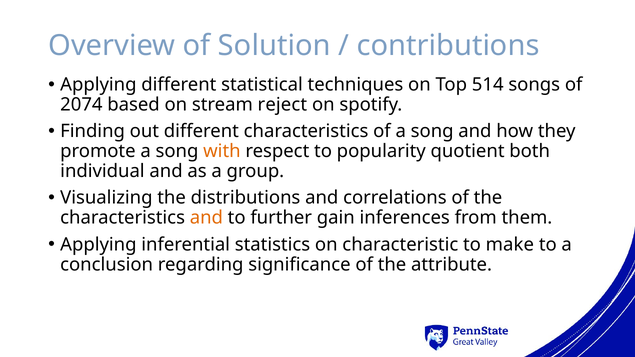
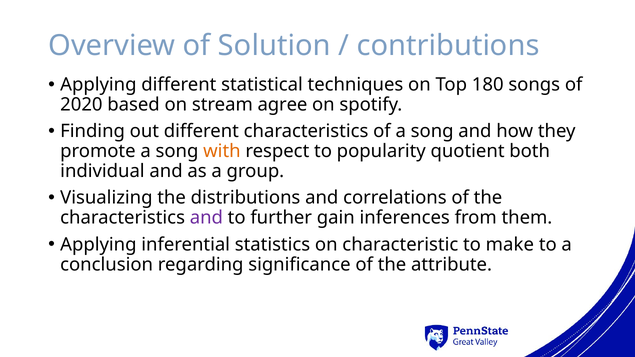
514: 514 -> 180
2074: 2074 -> 2020
reject: reject -> agree
and at (206, 218) colour: orange -> purple
